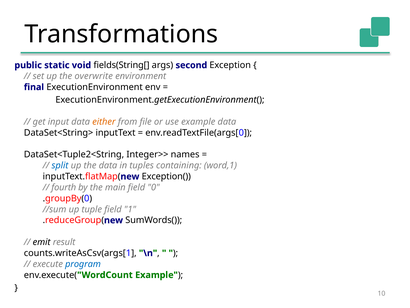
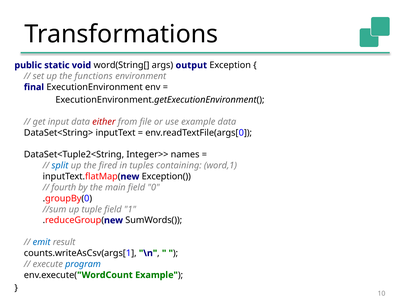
fields(String[: fields(String[ -> word(String[
second: second -> output
overwrite: overwrite -> functions
either colour: orange -> red
the data: data -> fired
emit colour: black -> blue
